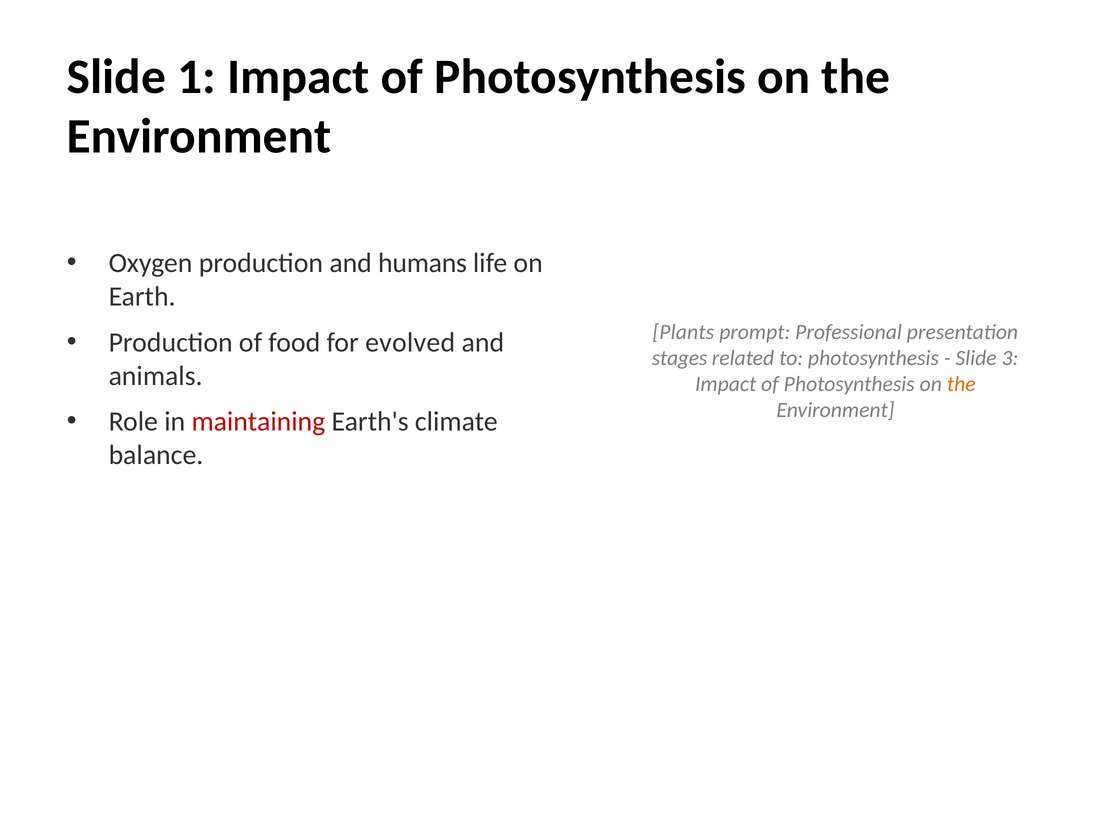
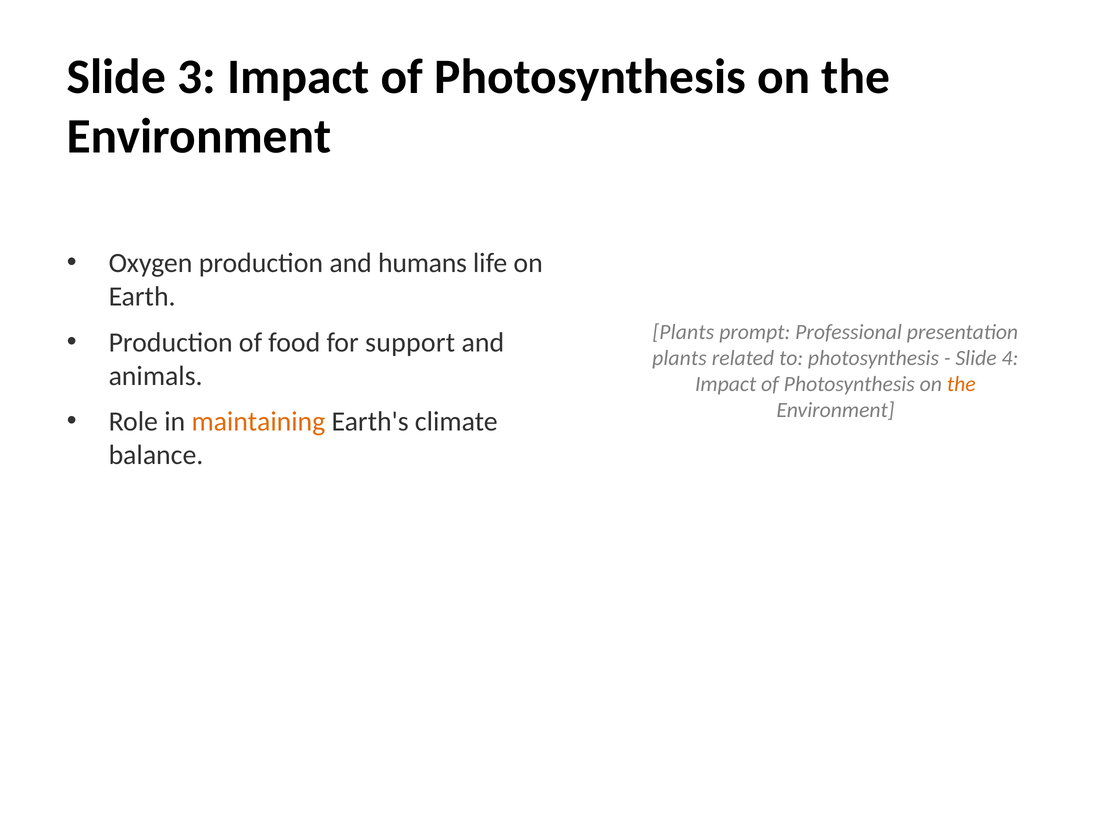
1: 1 -> 3
evolved: evolved -> support
stages at (680, 358): stages -> plants
3: 3 -> 4
maintaining colour: red -> orange
